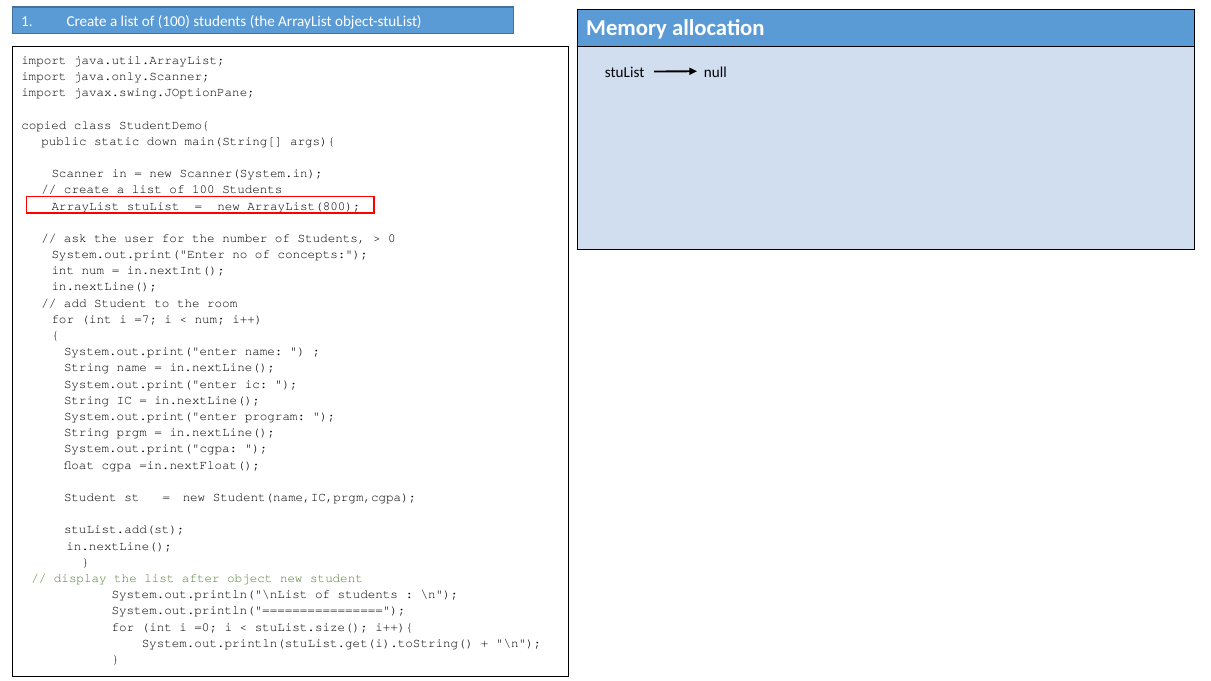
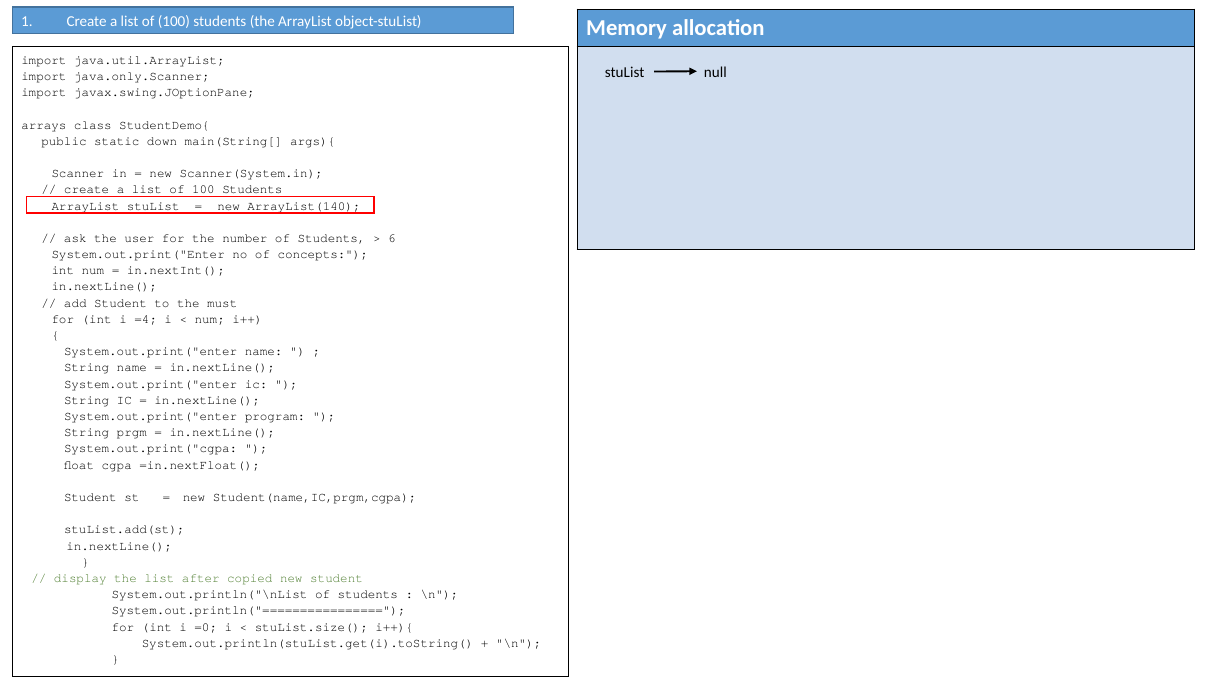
copied: copied -> arrays
ArrayList(800: ArrayList(800 -> ArrayList(140
0: 0 -> 6
room: room -> must
=7: =7 -> =4
object: object -> copied
